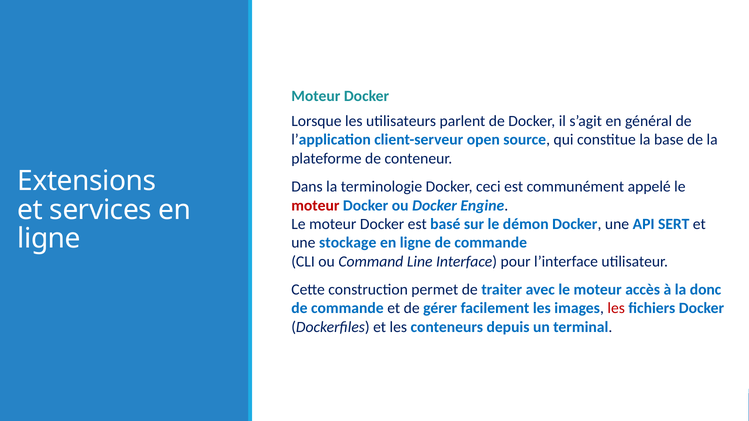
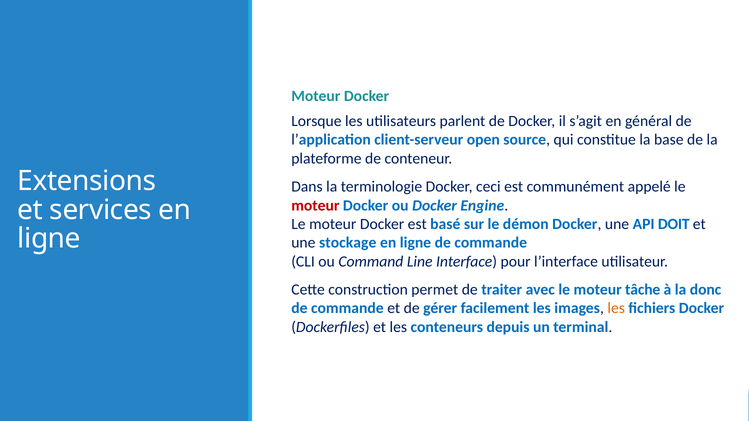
SERT: SERT -> DOIT
accès: accès -> tâche
les at (616, 309) colour: red -> orange
